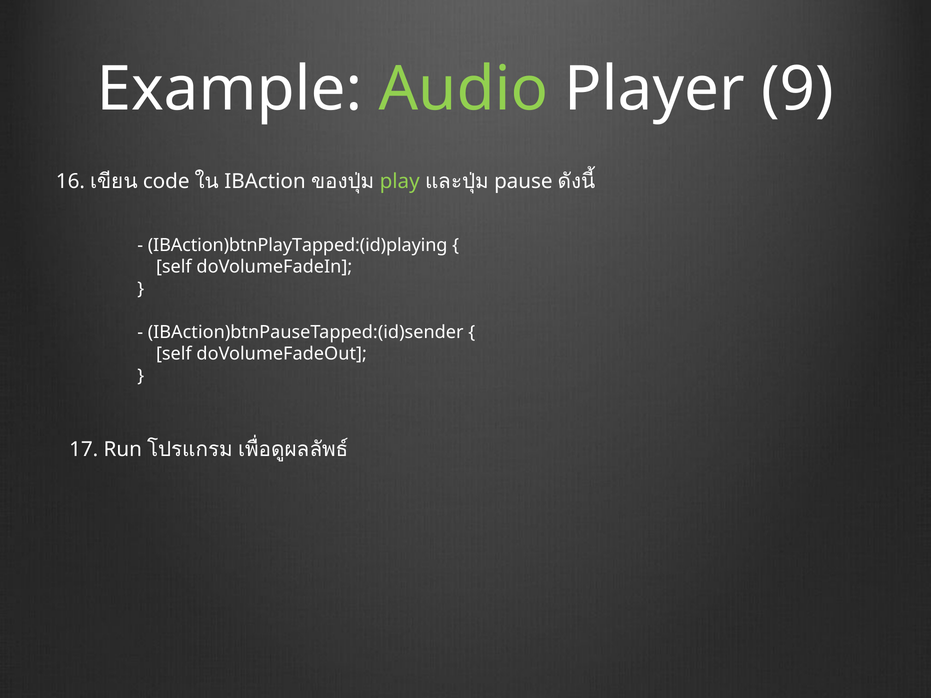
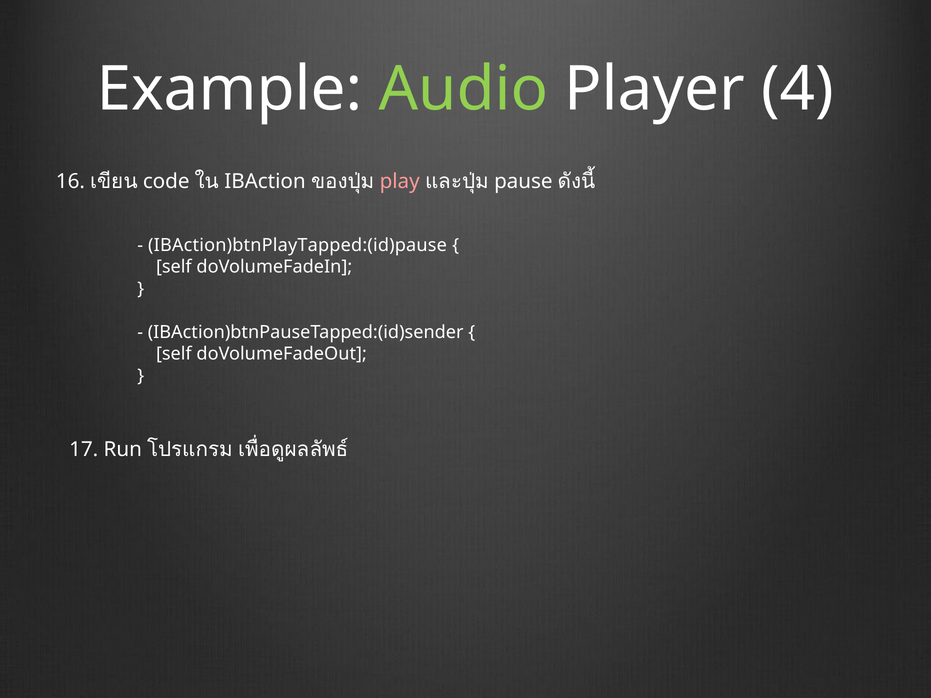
9: 9 -> 4
play colour: light green -> pink
IBAction)btnPlayTapped:(id)playing: IBAction)btnPlayTapped:(id)playing -> IBAction)btnPlayTapped:(id)pause
